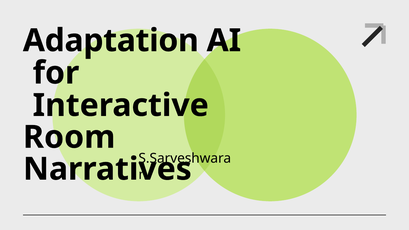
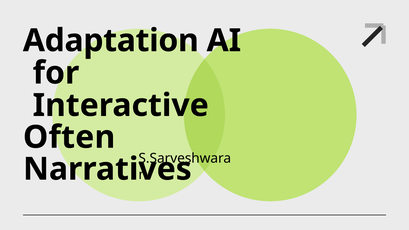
Room: Room -> Often
